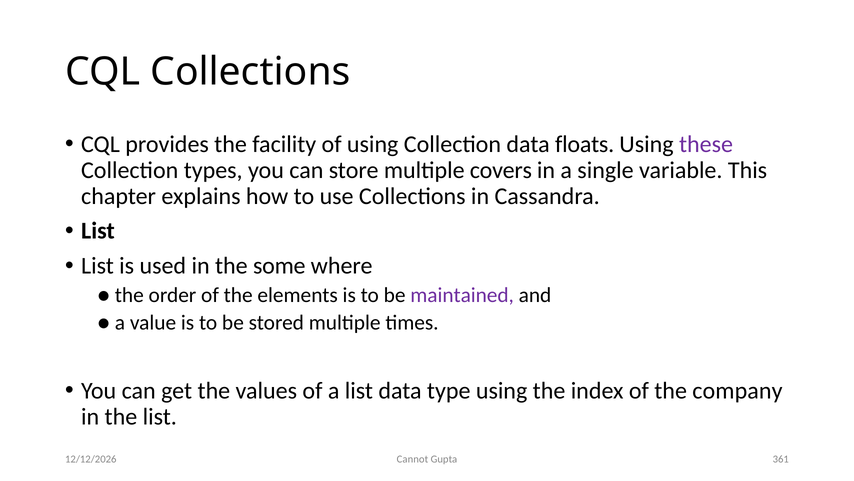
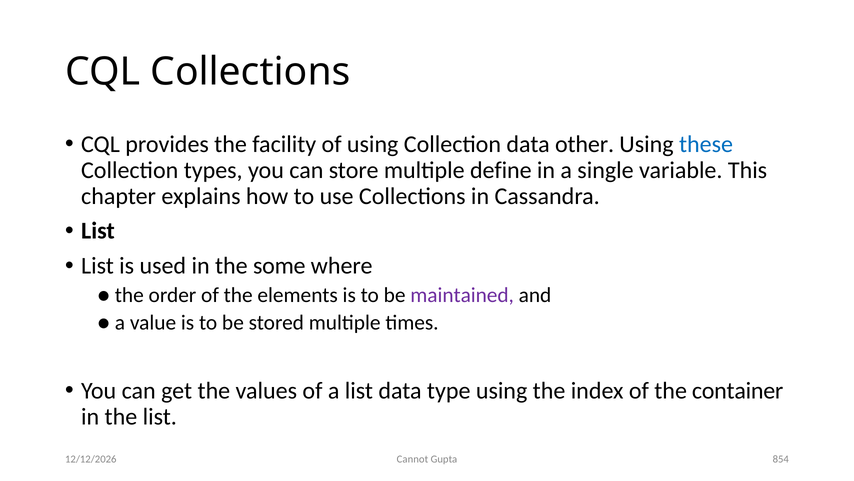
floats: floats -> other
these colour: purple -> blue
covers: covers -> define
company: company -> container
361: 361 -> 854
